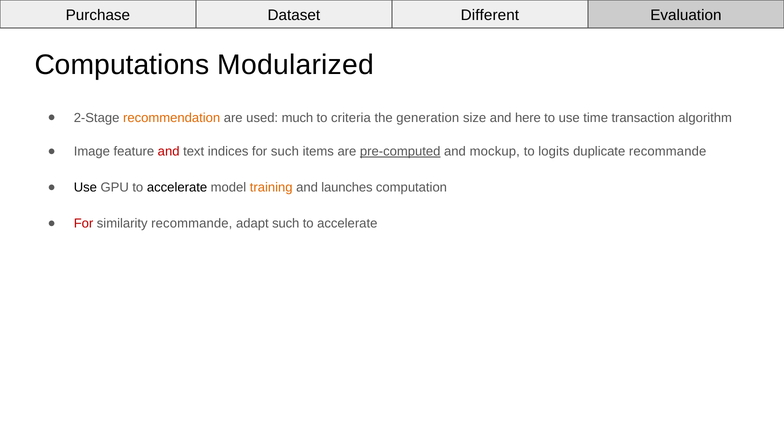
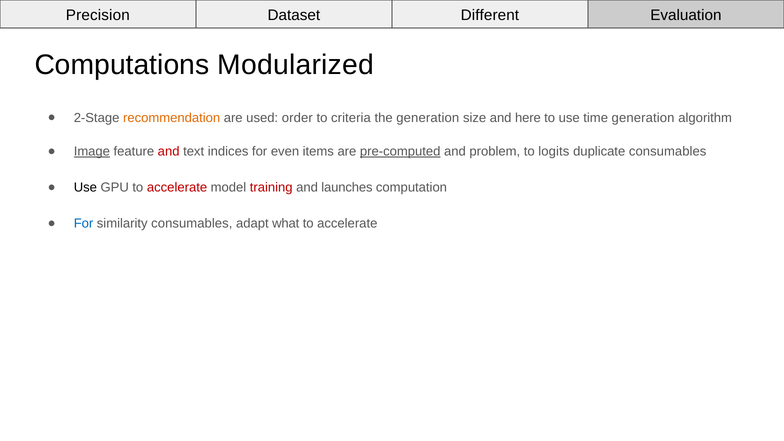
Purchase: Purchase -> Precision
much: much -> order
time transaction: transaction -> generation
Image underline: none -> present
for such: such -> even
mockup: mockup -> problem
duplicate recommande: recommande -> consumables
accelerate at (177, 187) colour: black -> red
training colour: orange -> red
For at (84, 224) colour: red -> blue
similarity recommande: recommande -> consumables
adapt such: such -> what
